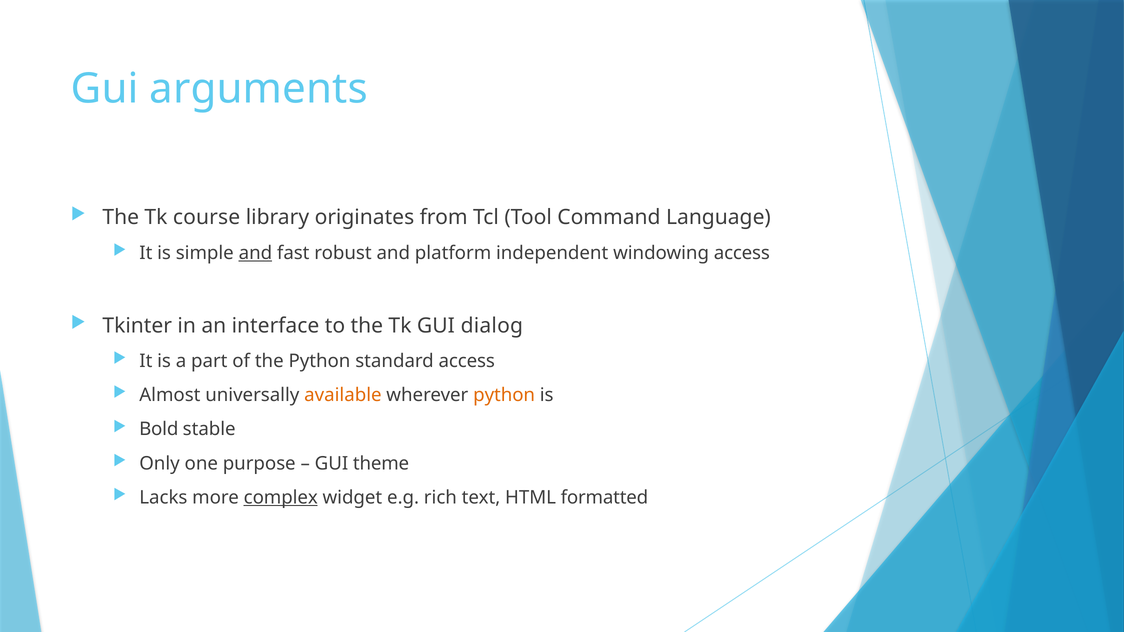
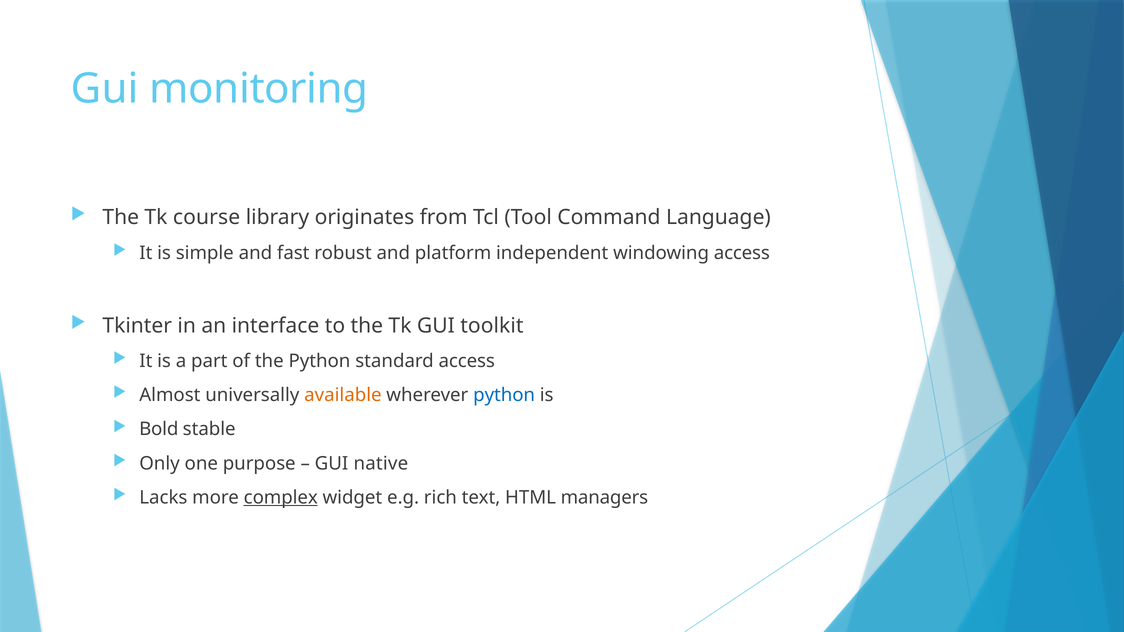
arguments: arguments -> monitoring
and at (255, 253) underline: present -> none
dialog: dialog -> toolkit
python at (504, 395) colour: orange -> blue
theme: theme -> native
formatted: formatted -> managers
